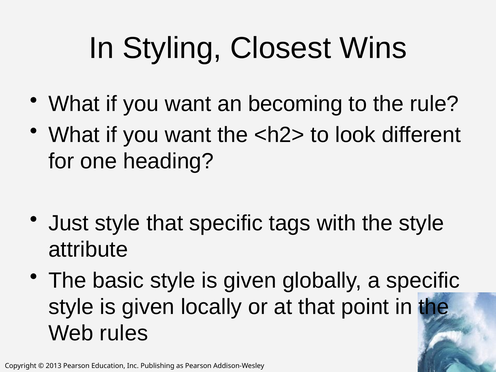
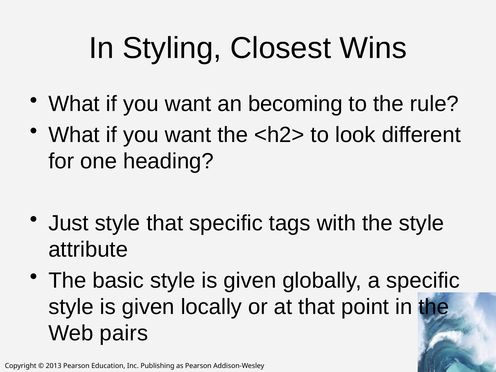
rules: rules -> pairs
